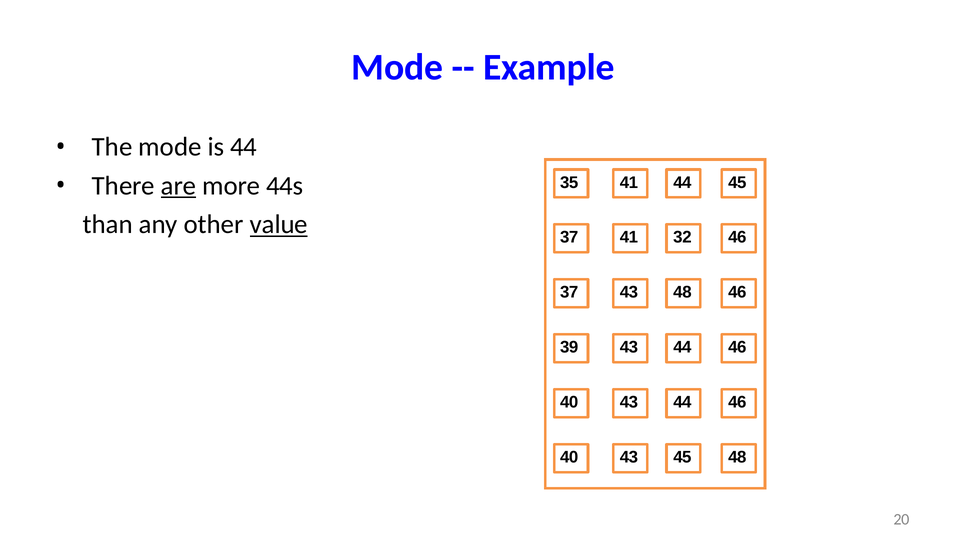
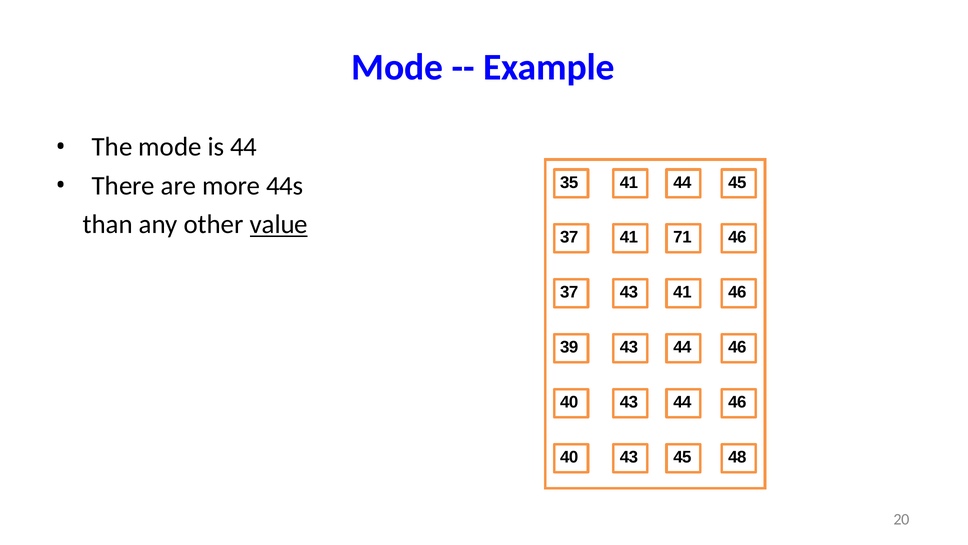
are underline: present -> none
32: 32 -> 71
43 48: 48 -> 41
